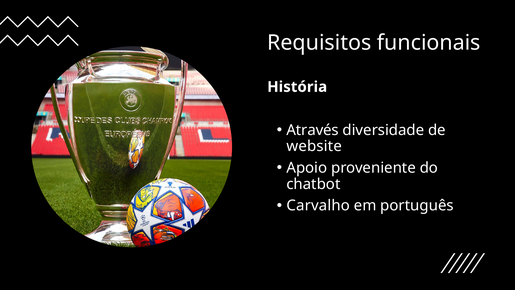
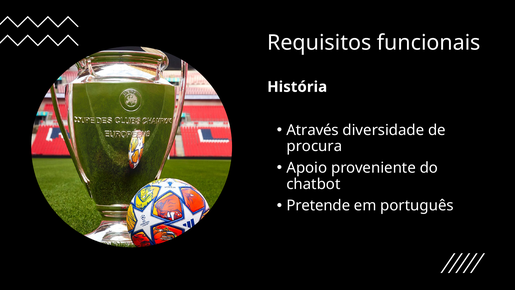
website: website -> procura
Carvalho: Carvalho -> Pretende
